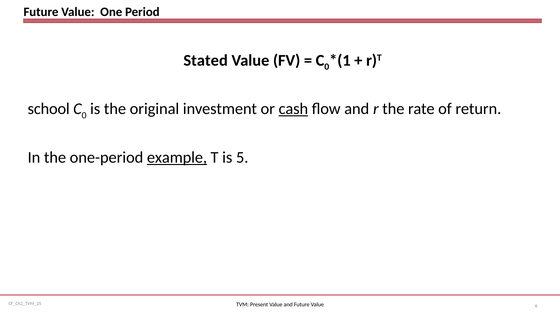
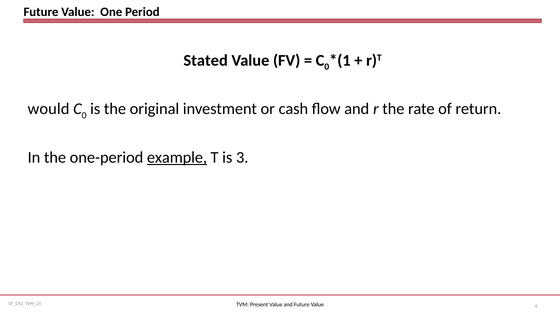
school: school -> would
cash underline: present -> none
5: 5 -> 3
